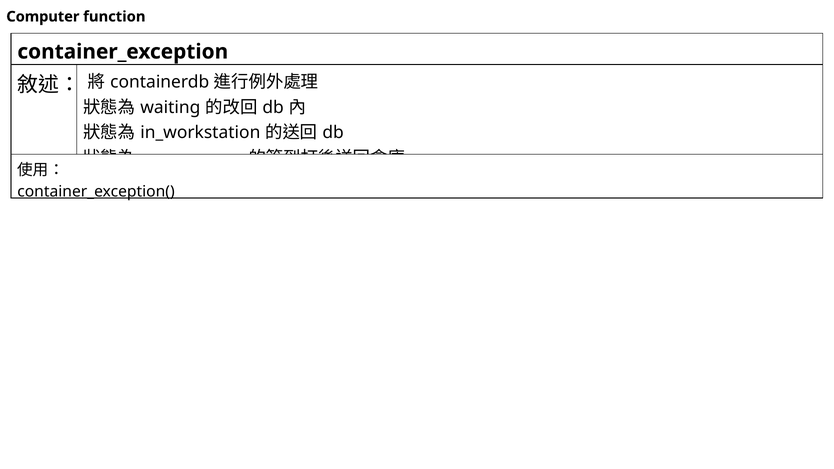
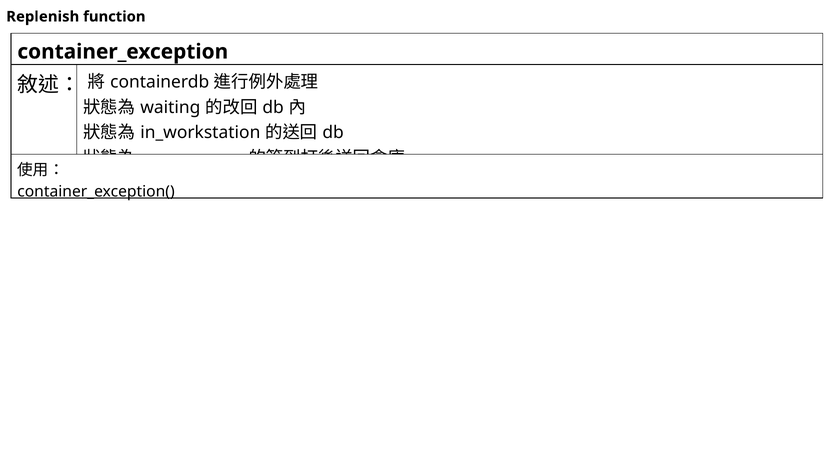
Computer: Computer -> Replenish
